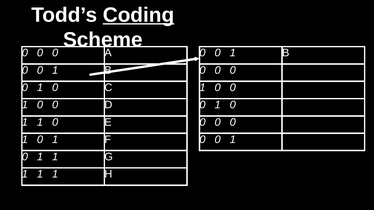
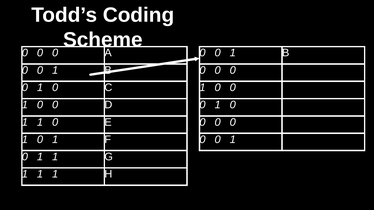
Coding underline: present -> none
